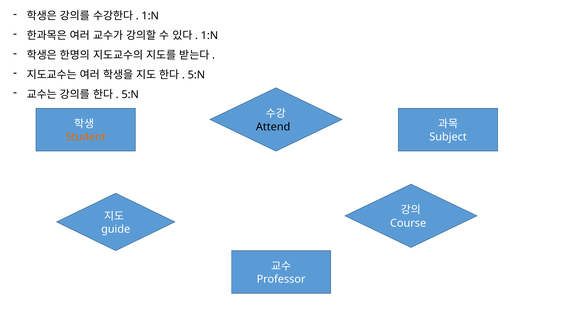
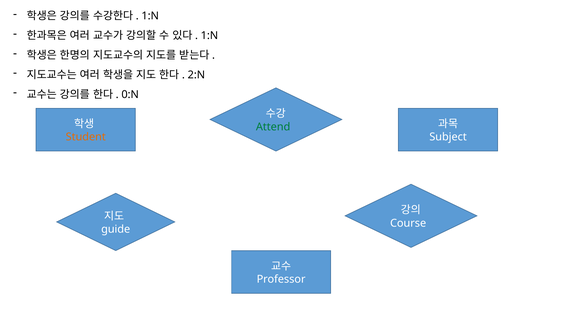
5:N at (196, 75): 5:N -> 2:N
5:N at (130, 94): 5:N -> 0:N
Attend colour: black -> green
